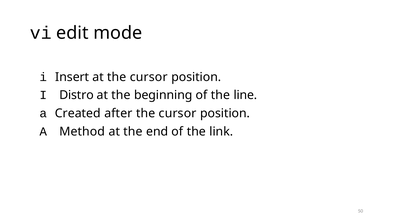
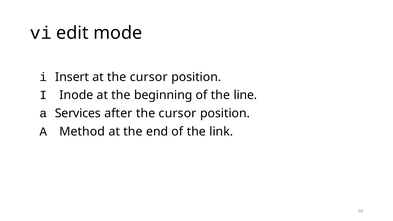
Distro: Distro -> Inode
Created: Created -> Services
